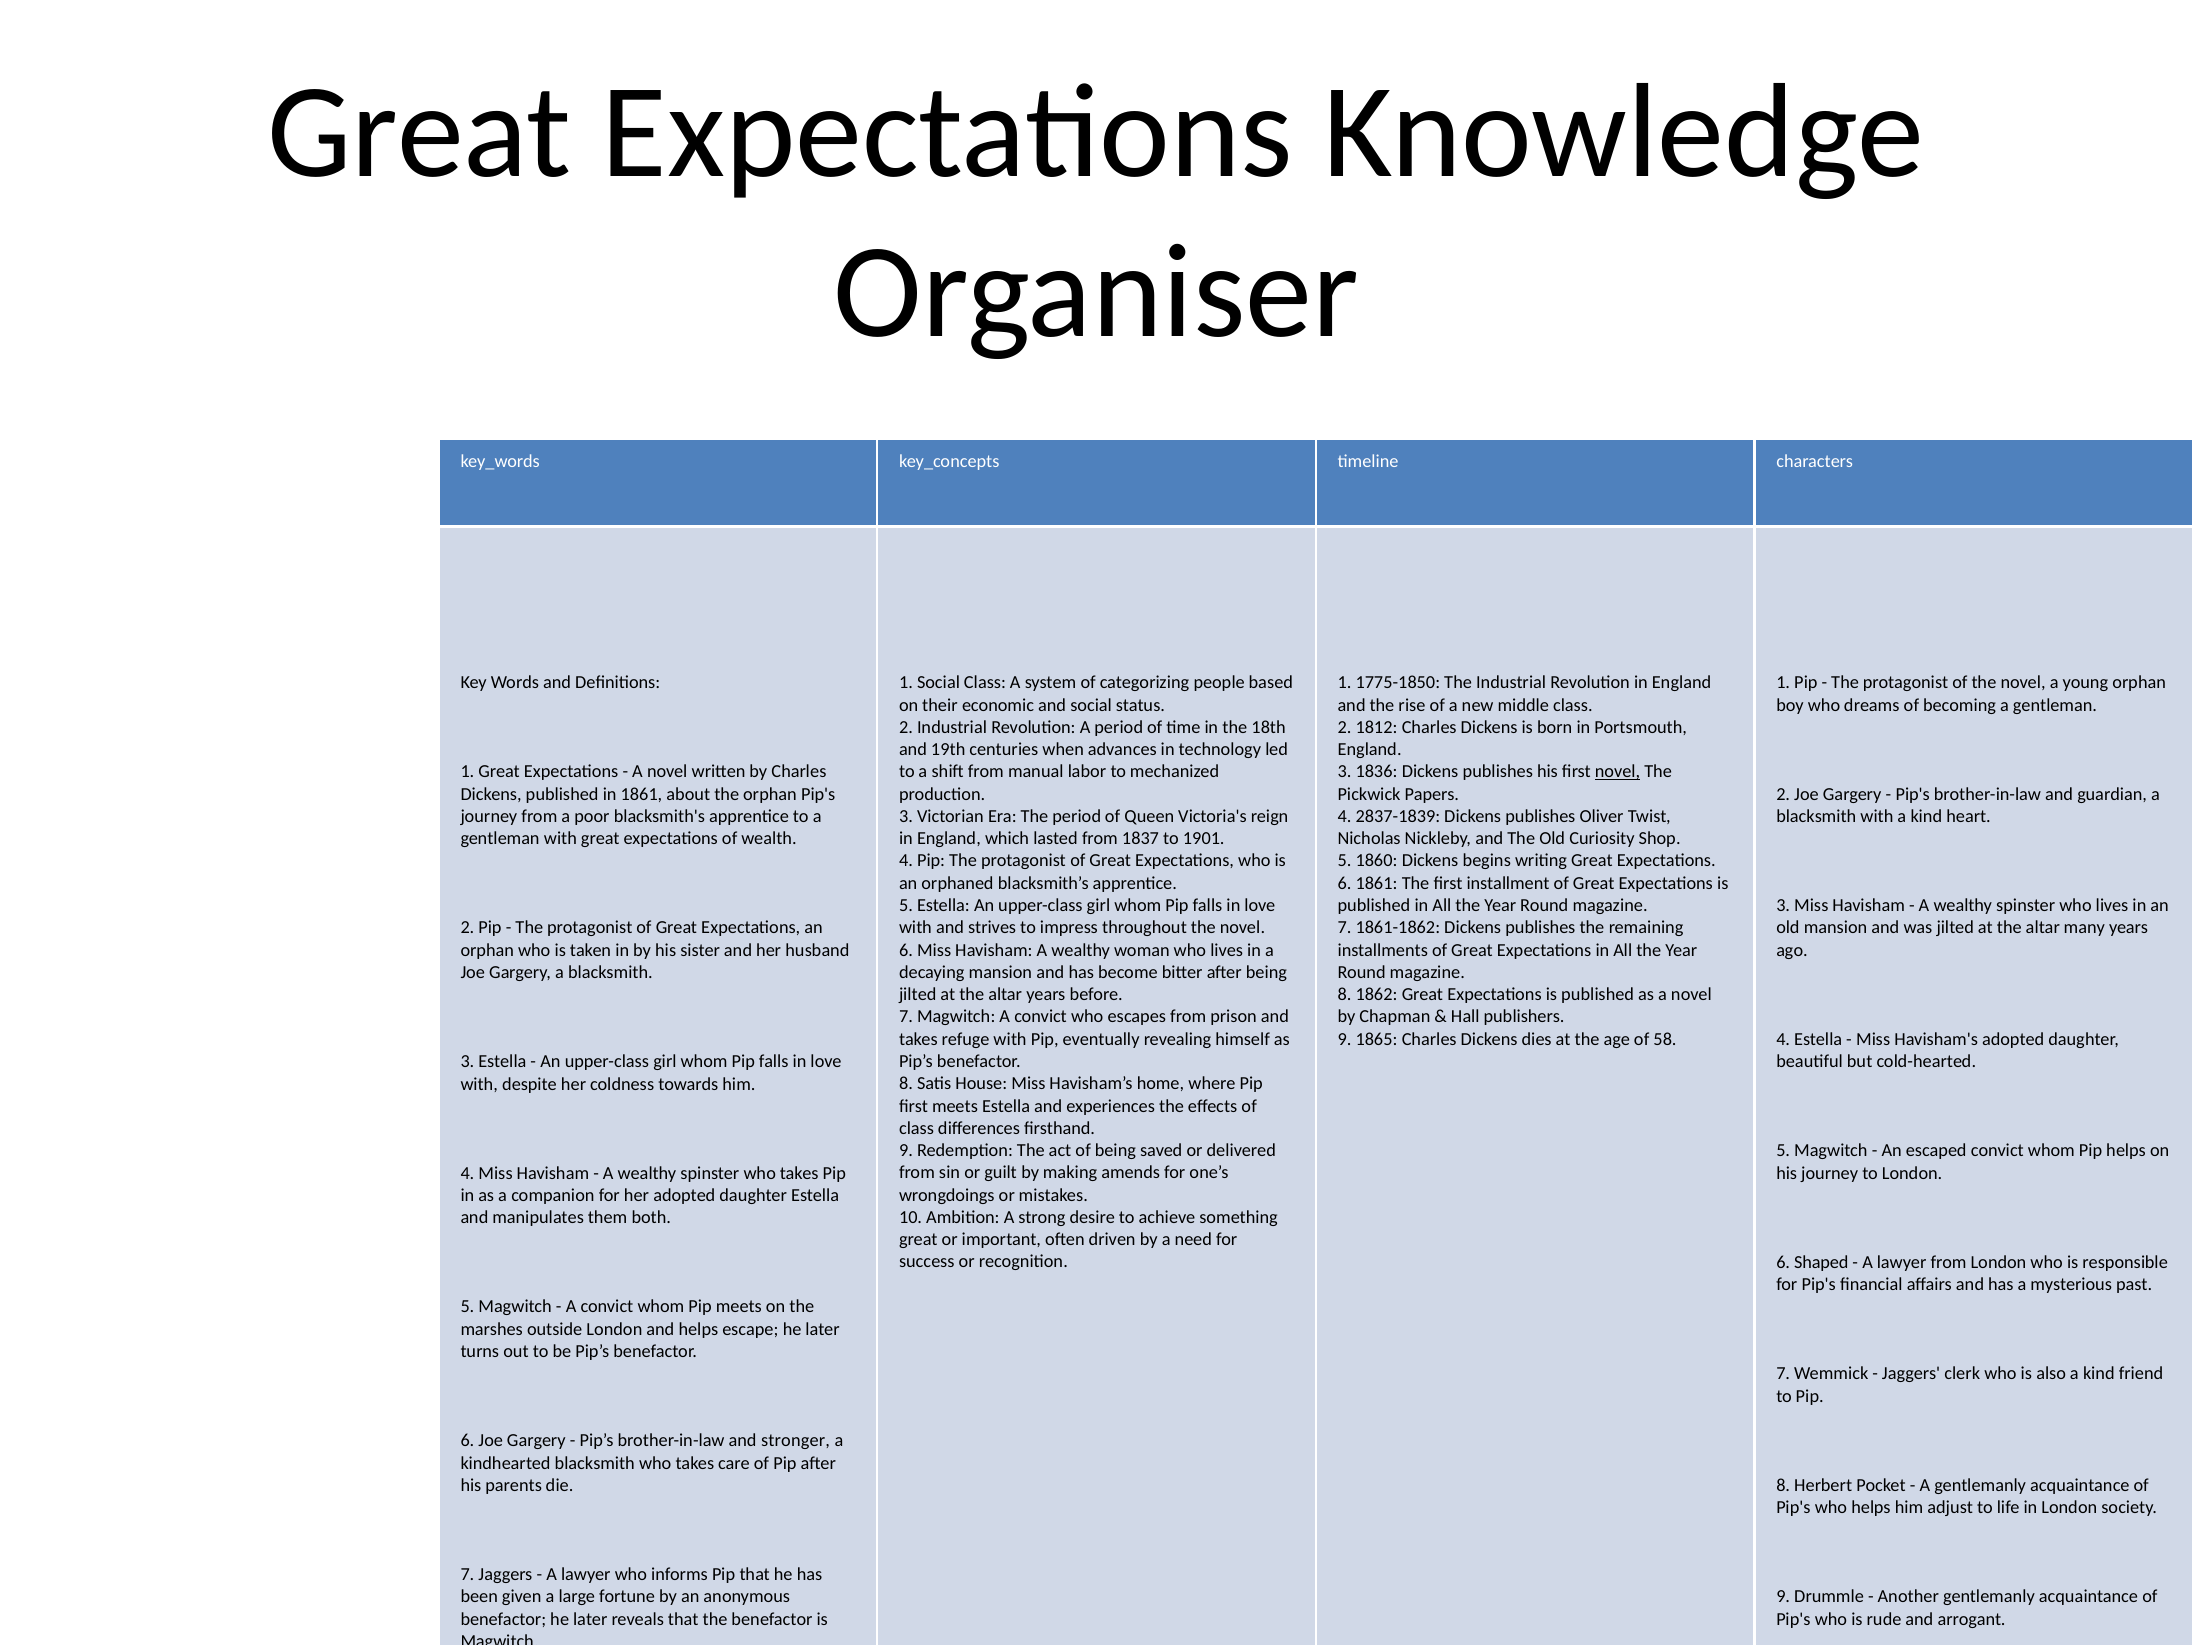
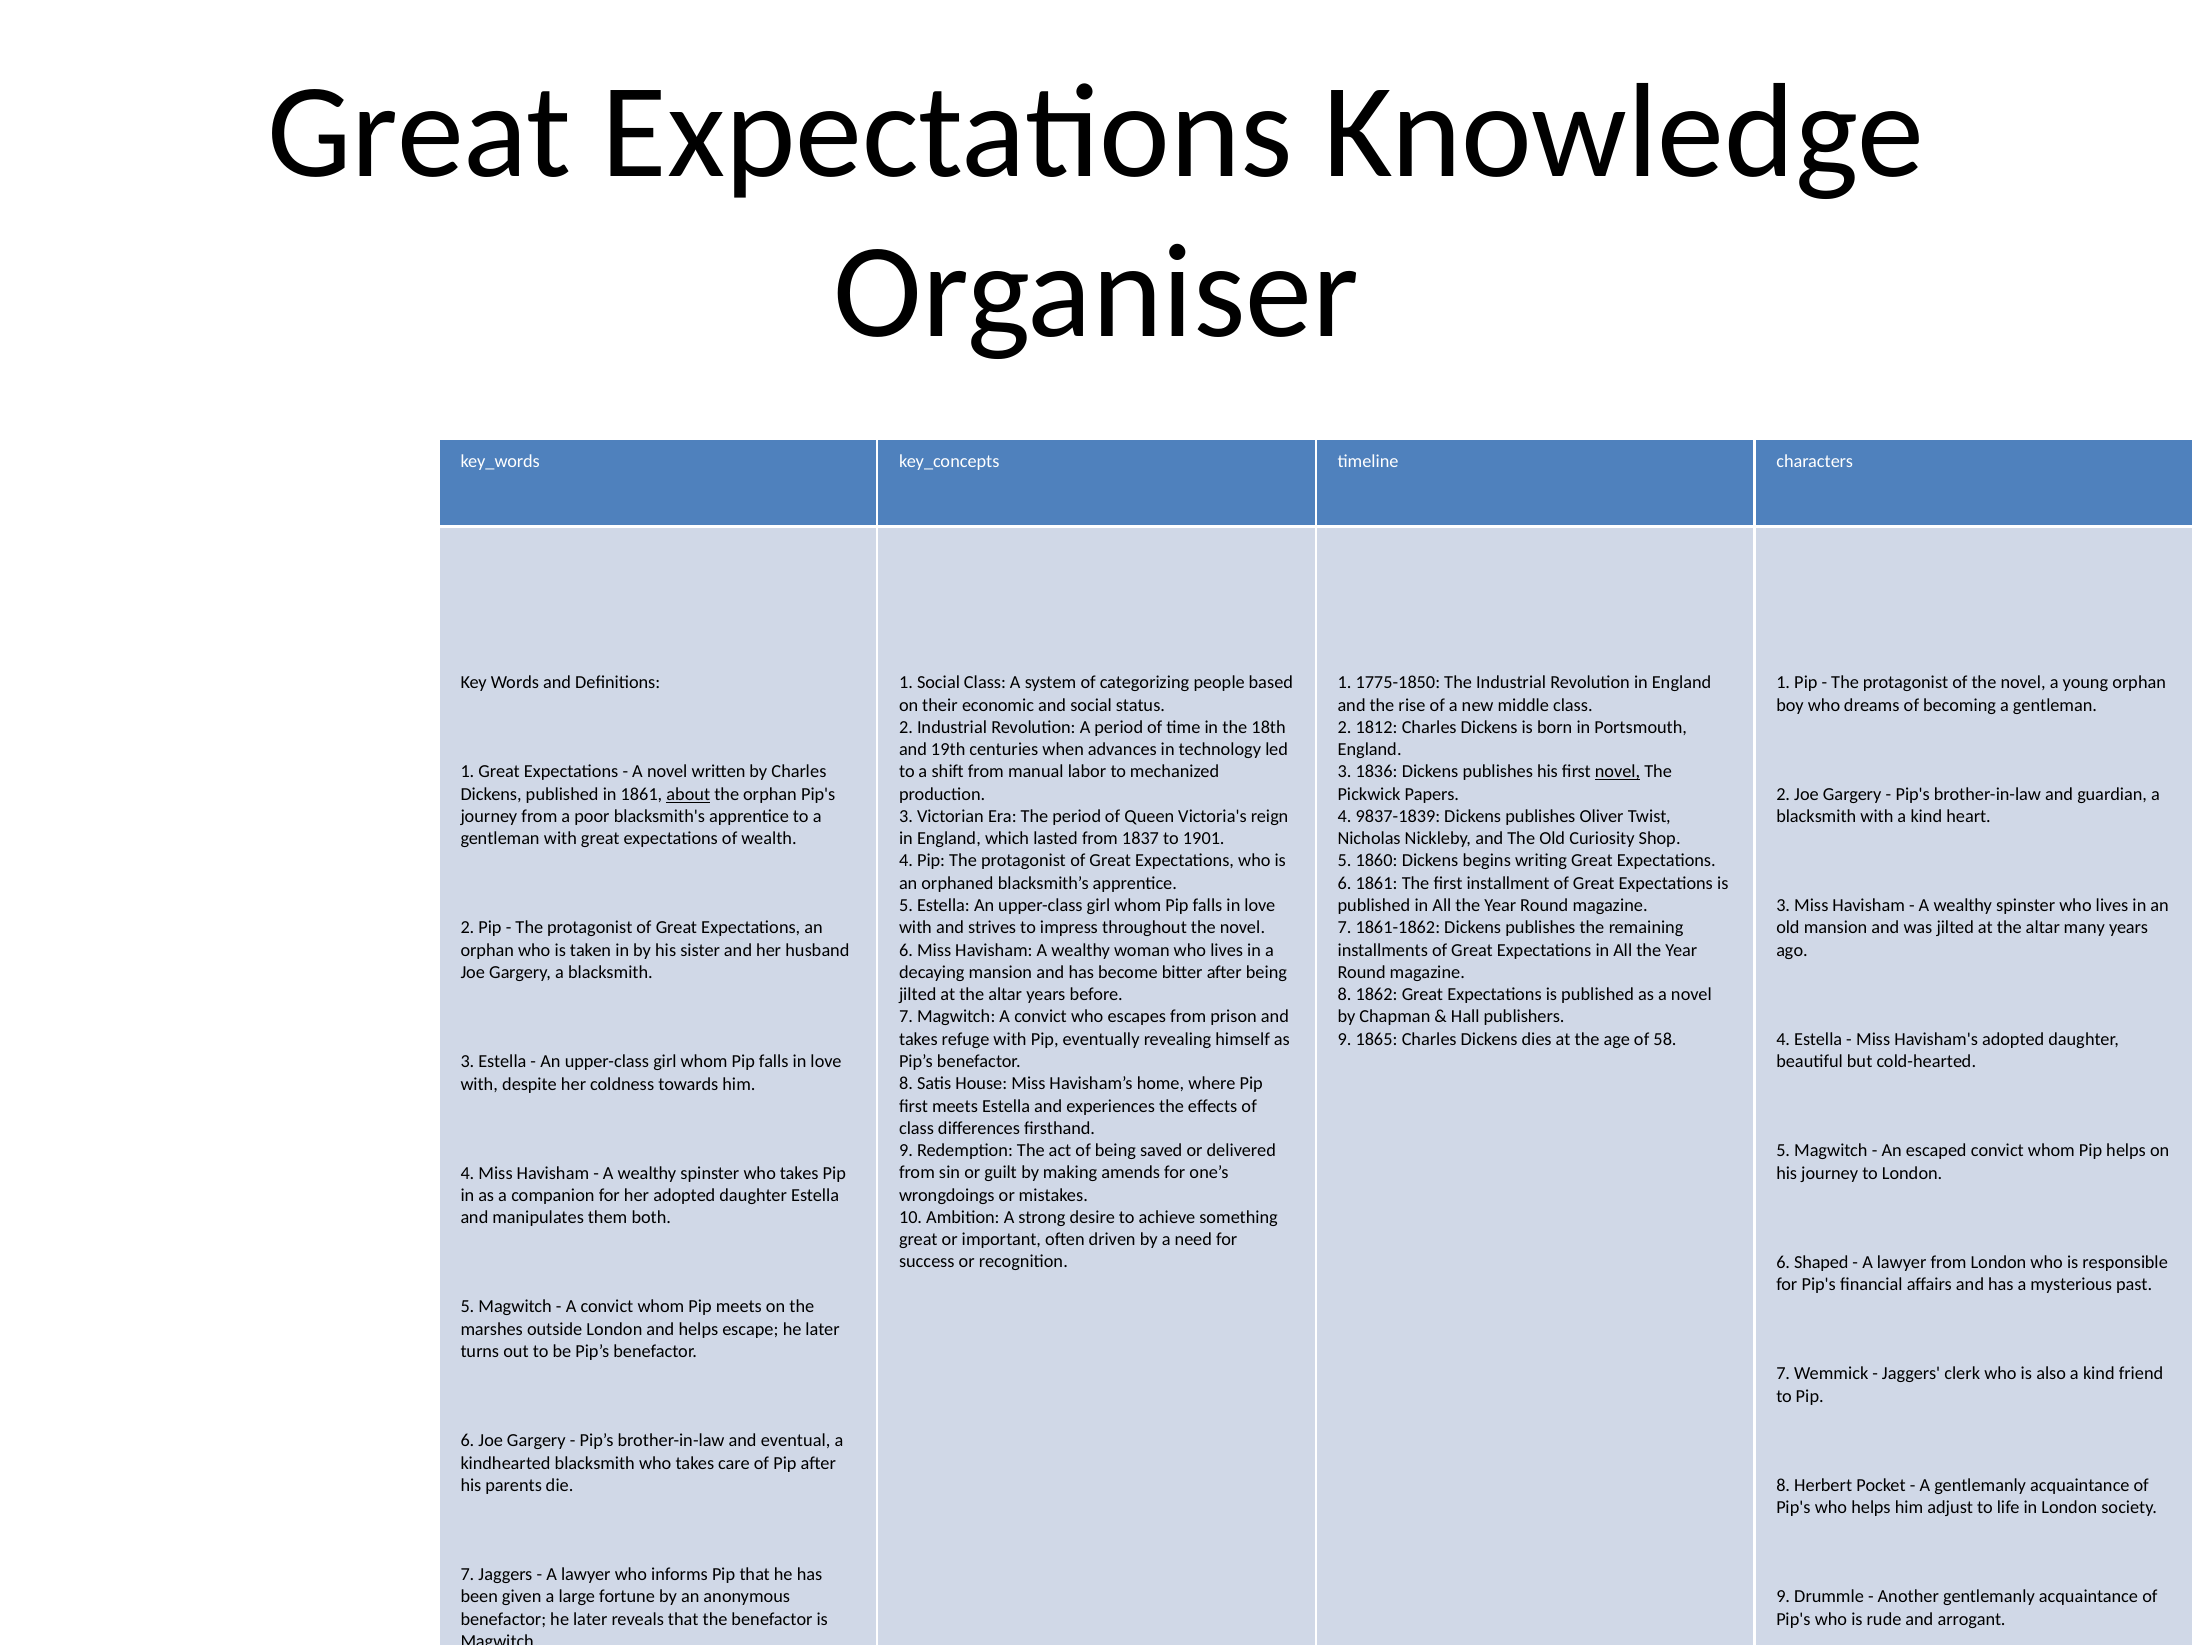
about underline: none -> present
2837-1839: 2837-1839 -> 9837-1839
and stronger: stronger -> eventual
